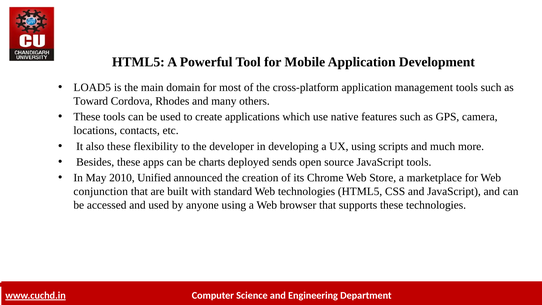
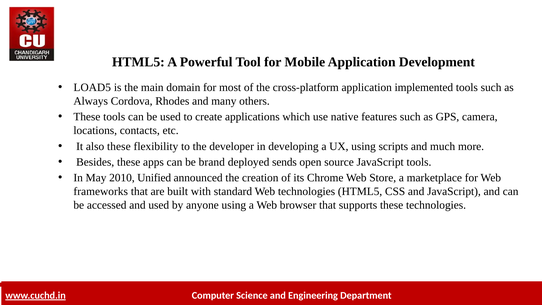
management: management -> implemented
Toward: Toward -> Always
charts: charts -> brand
conjunction: conjunction -> frameworks
